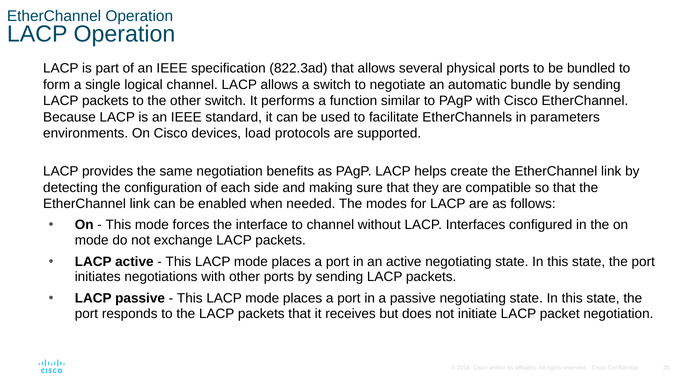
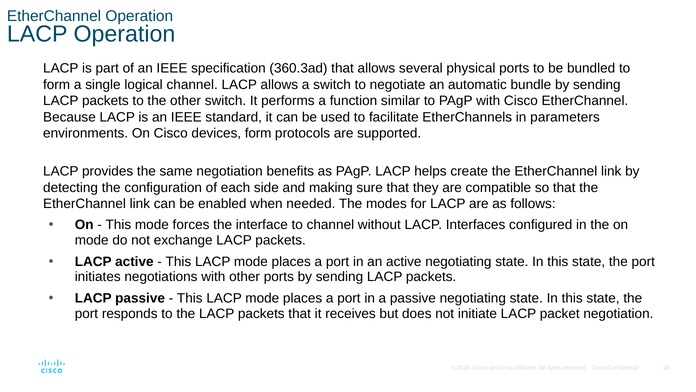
822.3ad: 822.3ad -> 360.3ad
devices load: load -> form
